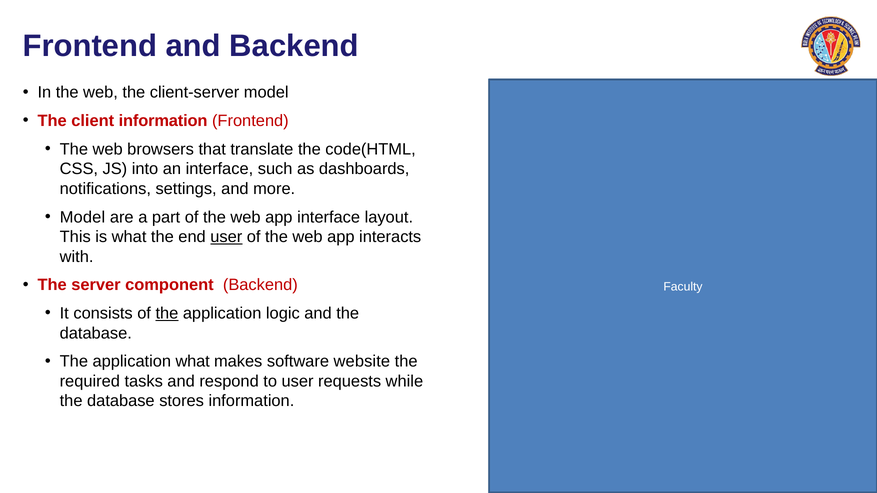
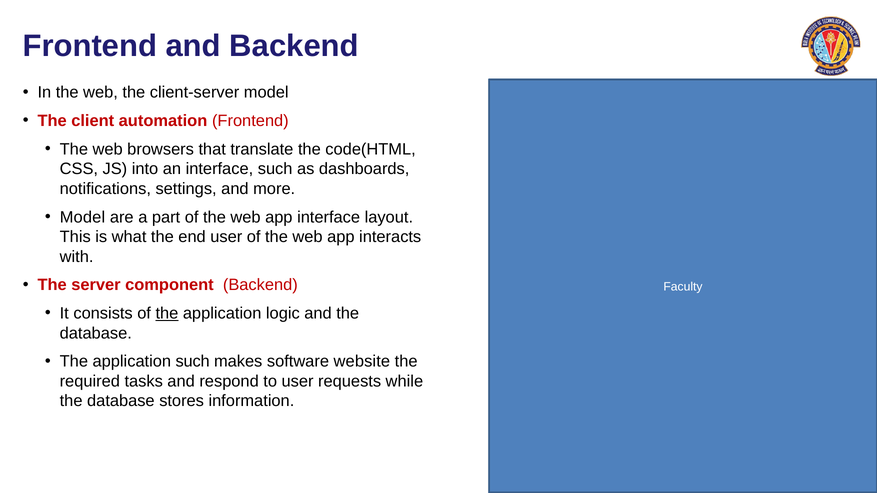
client information: information -> automation
user at (226, 237) underline: present -> none
application what: what -> such
